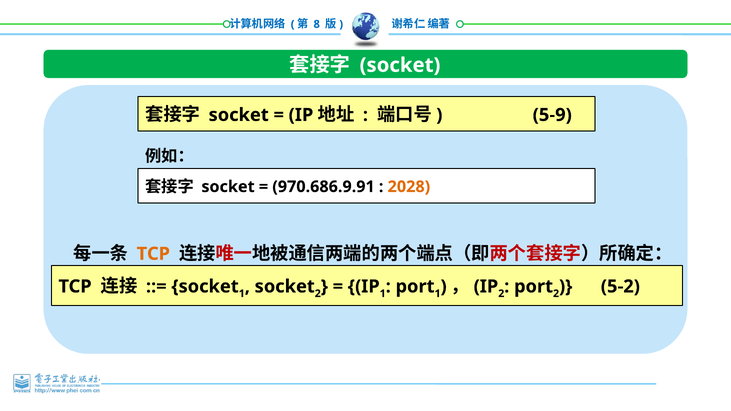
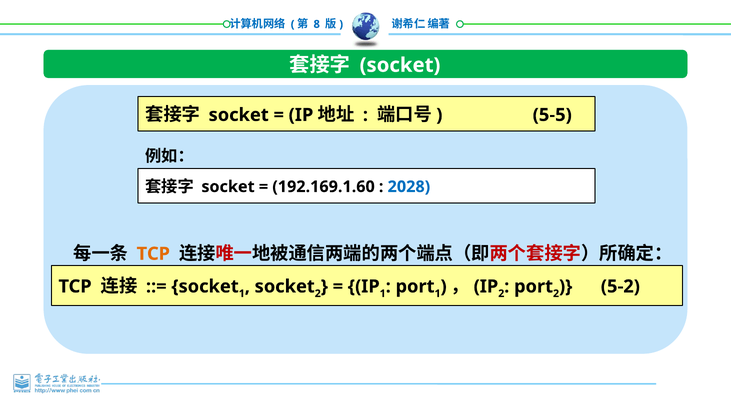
5-9: 5-9 -> 5-5
970.686.9.91: 970.686.9.91 -> 192.169.1.60
2028 colour: orange -> blue
